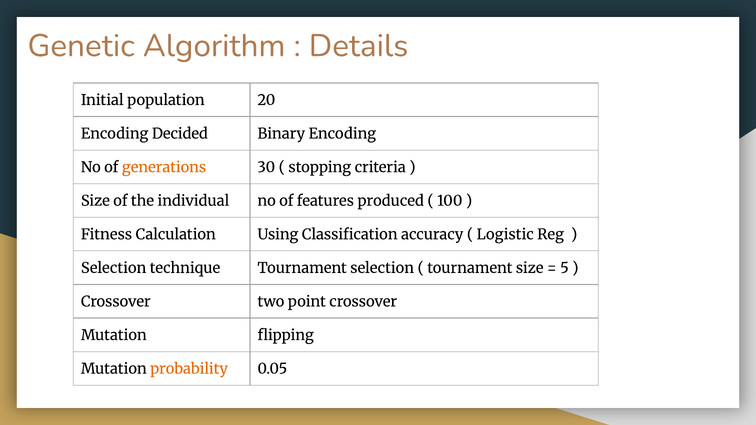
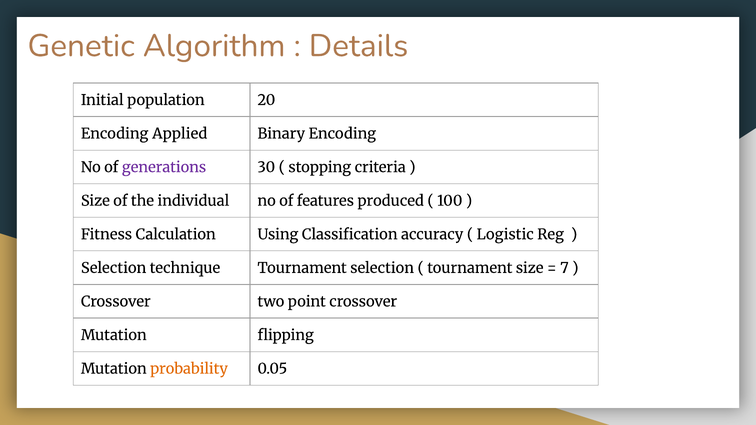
Decided: Decided -> Applied
generations colour: orange -> purple
5: 5 -> 7
